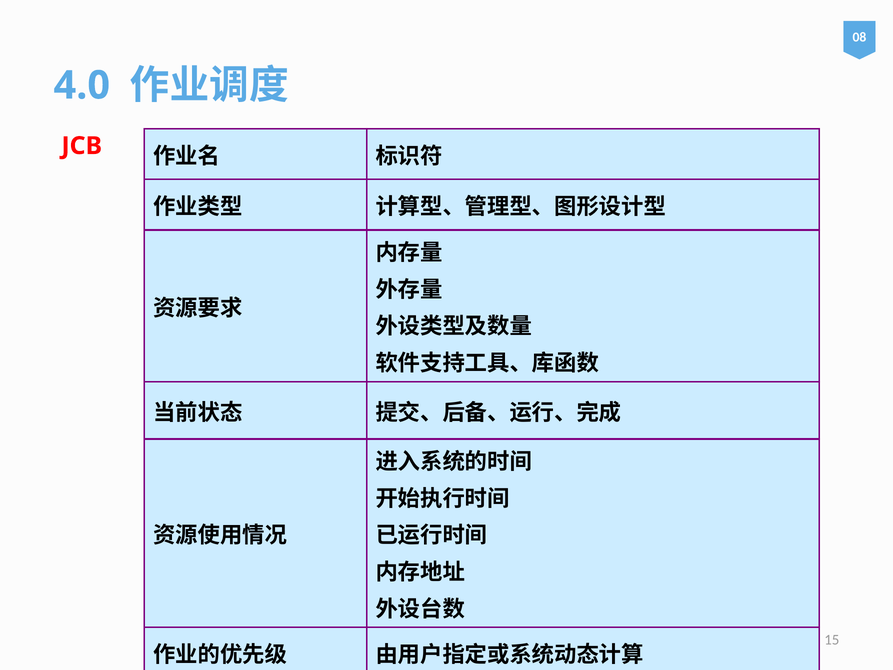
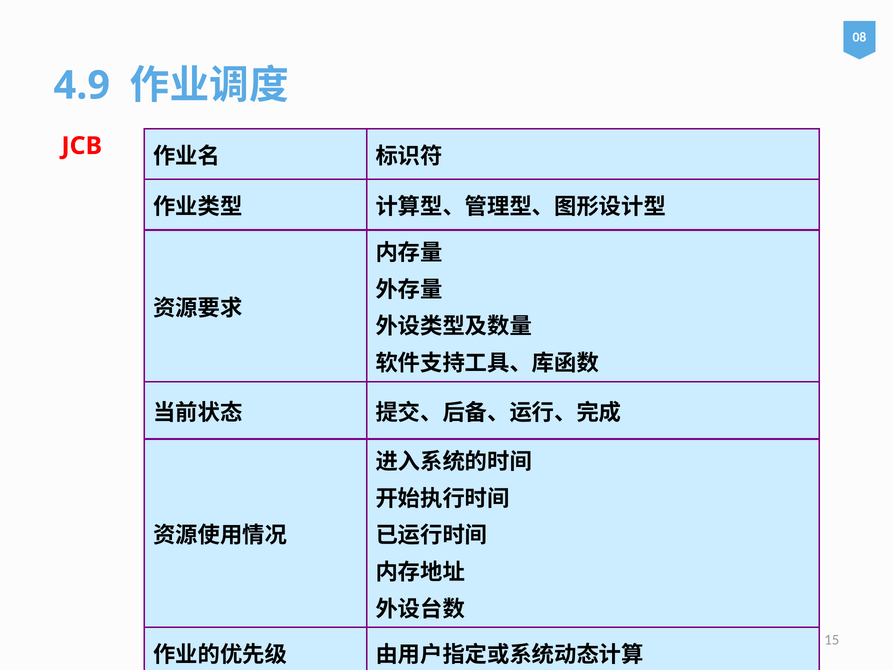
4.0: 4.0 -> 4.9
